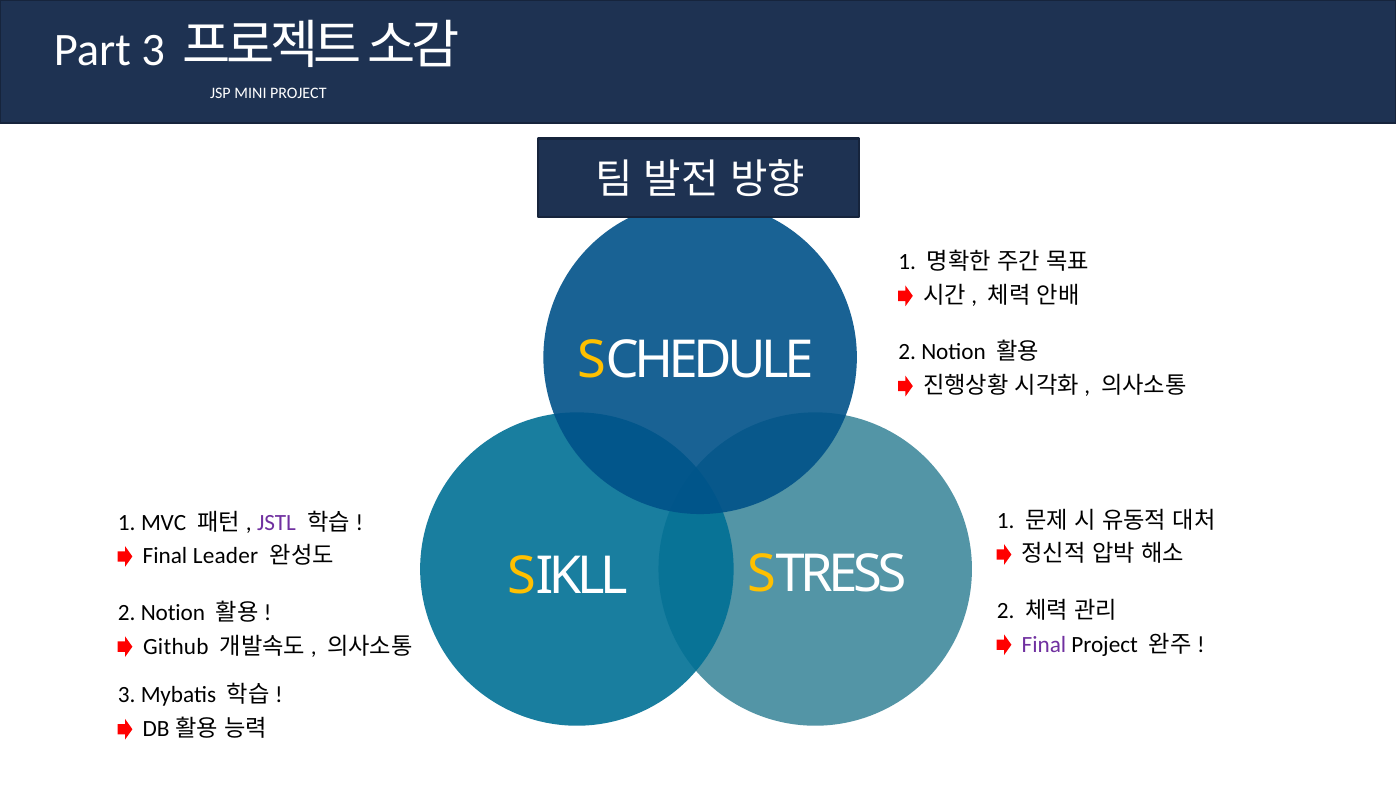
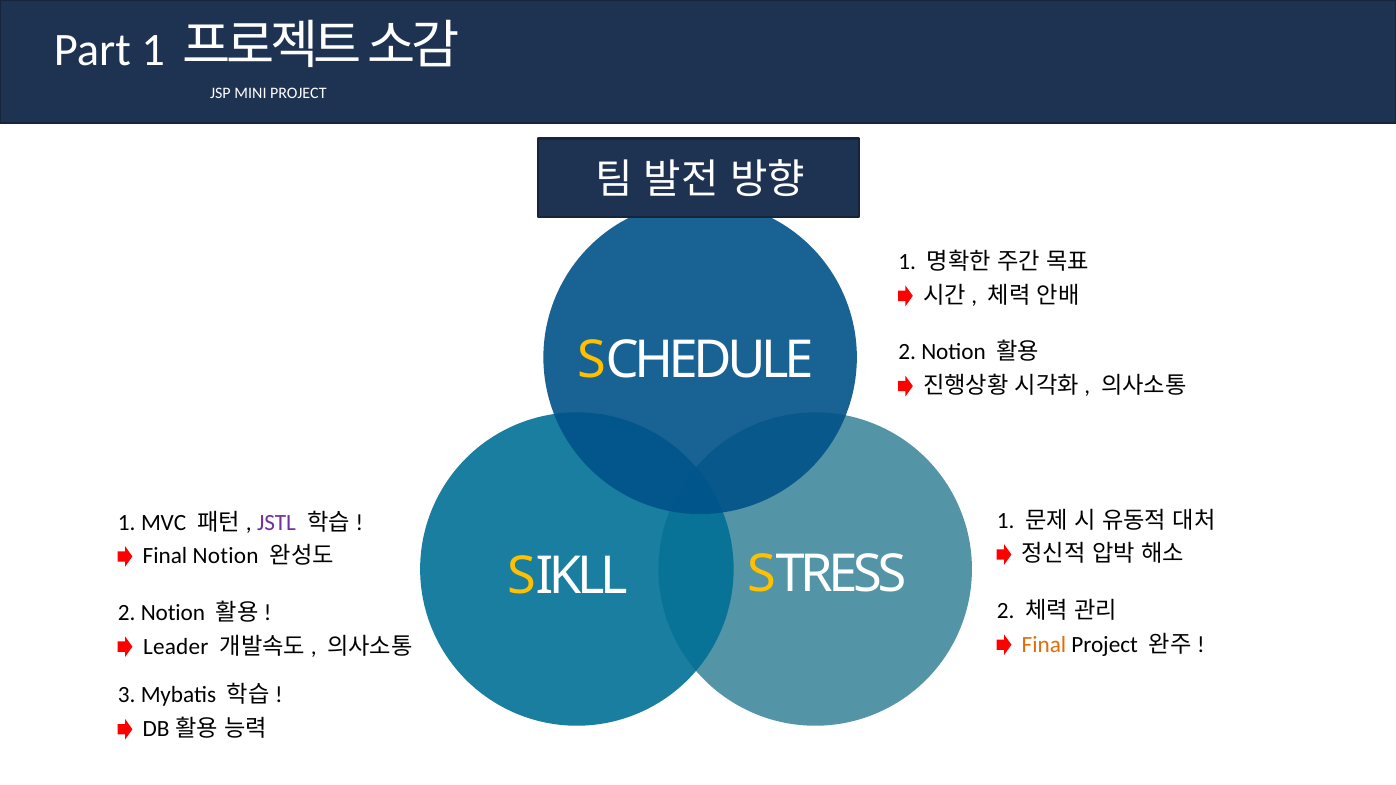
Part 3: 3 -> 1
Final Leader: Leader -> Notion
Final at (1044, 645) colour: purple -> orange
Github: Github -> Leader
